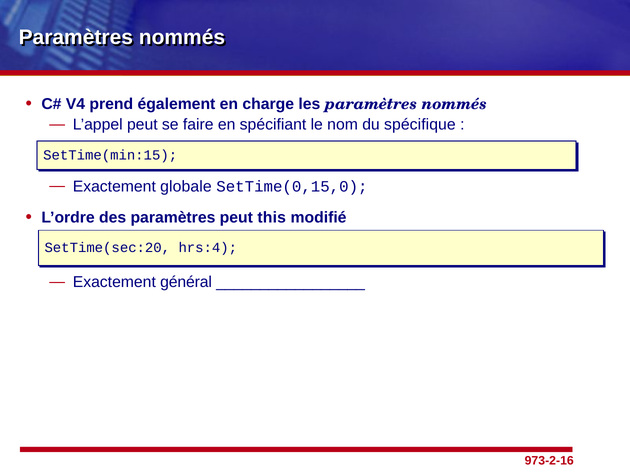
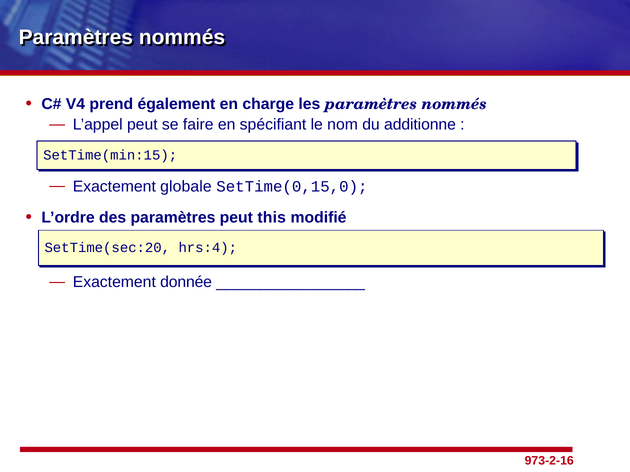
spécifique: spécifique -> additionne
général: général -> donnée
